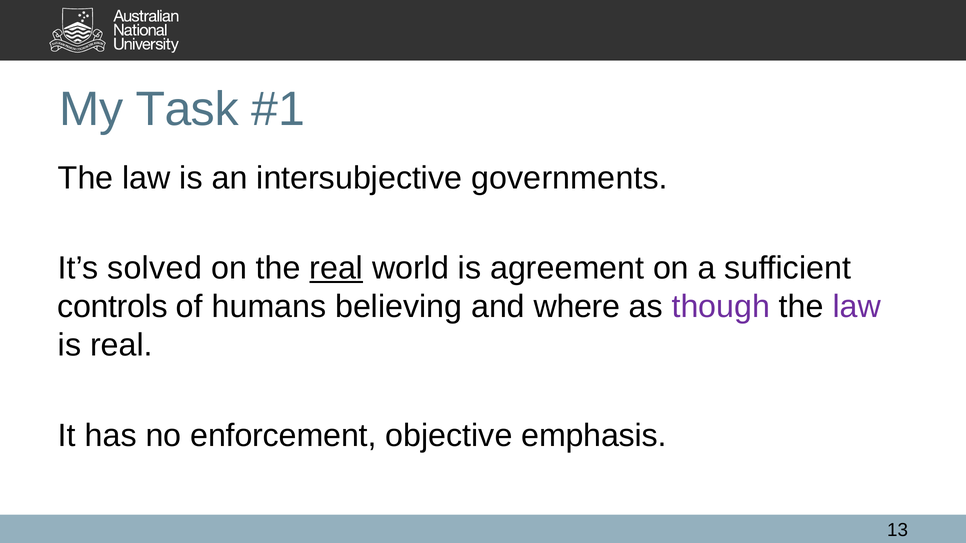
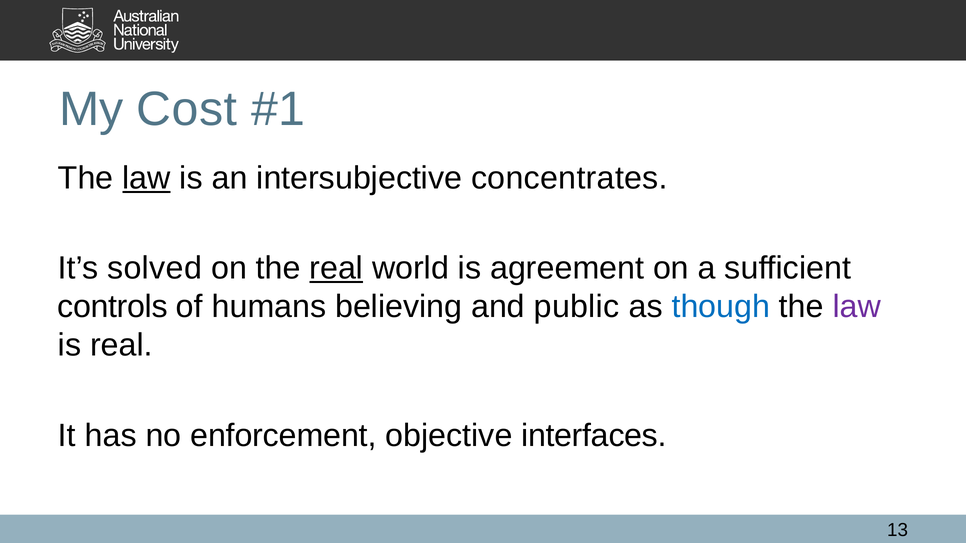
Task: Task -> Cost
law at (146, 178) underline: none -> present
governments: governments -> concentrates
where: where -> public
though colour: purple -> blue
emphasis: emphasis -> interfaces
